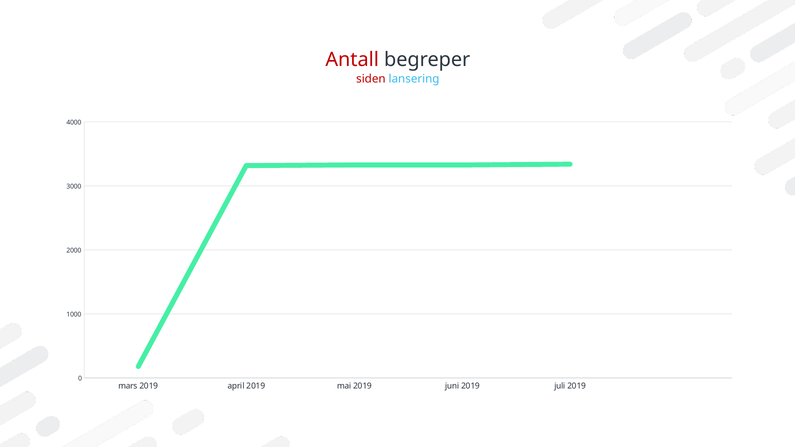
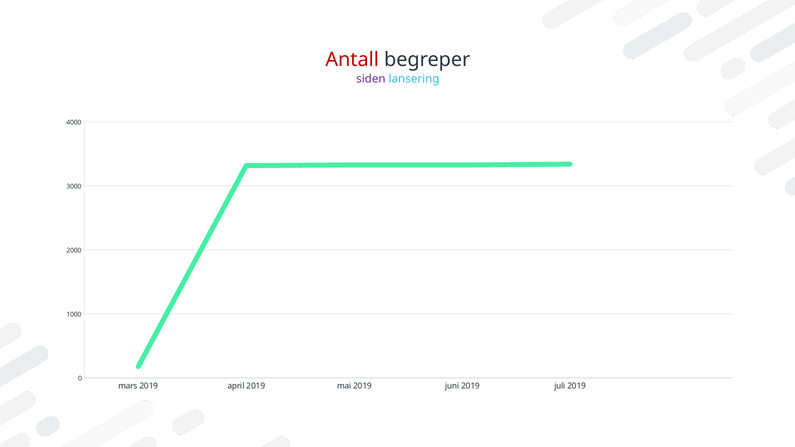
siden colour: red -> purple
